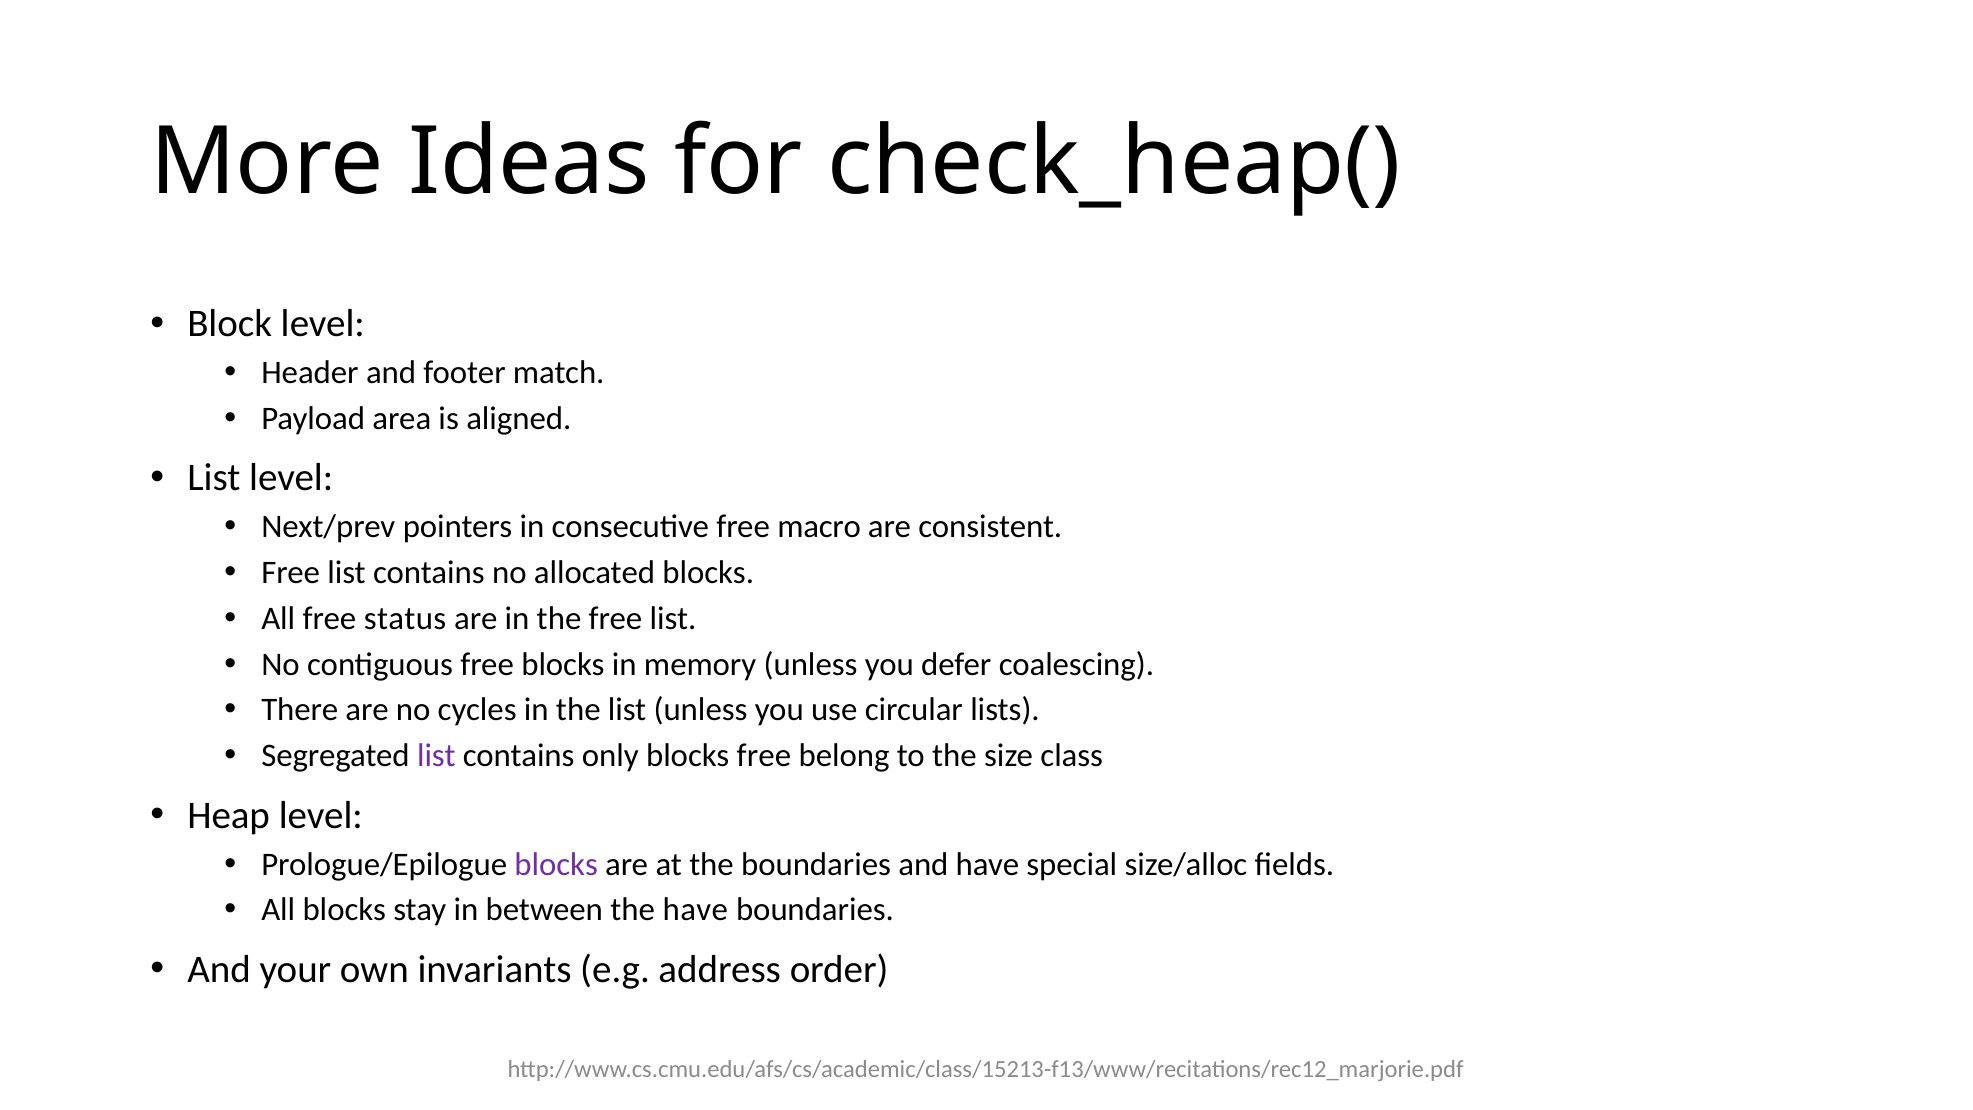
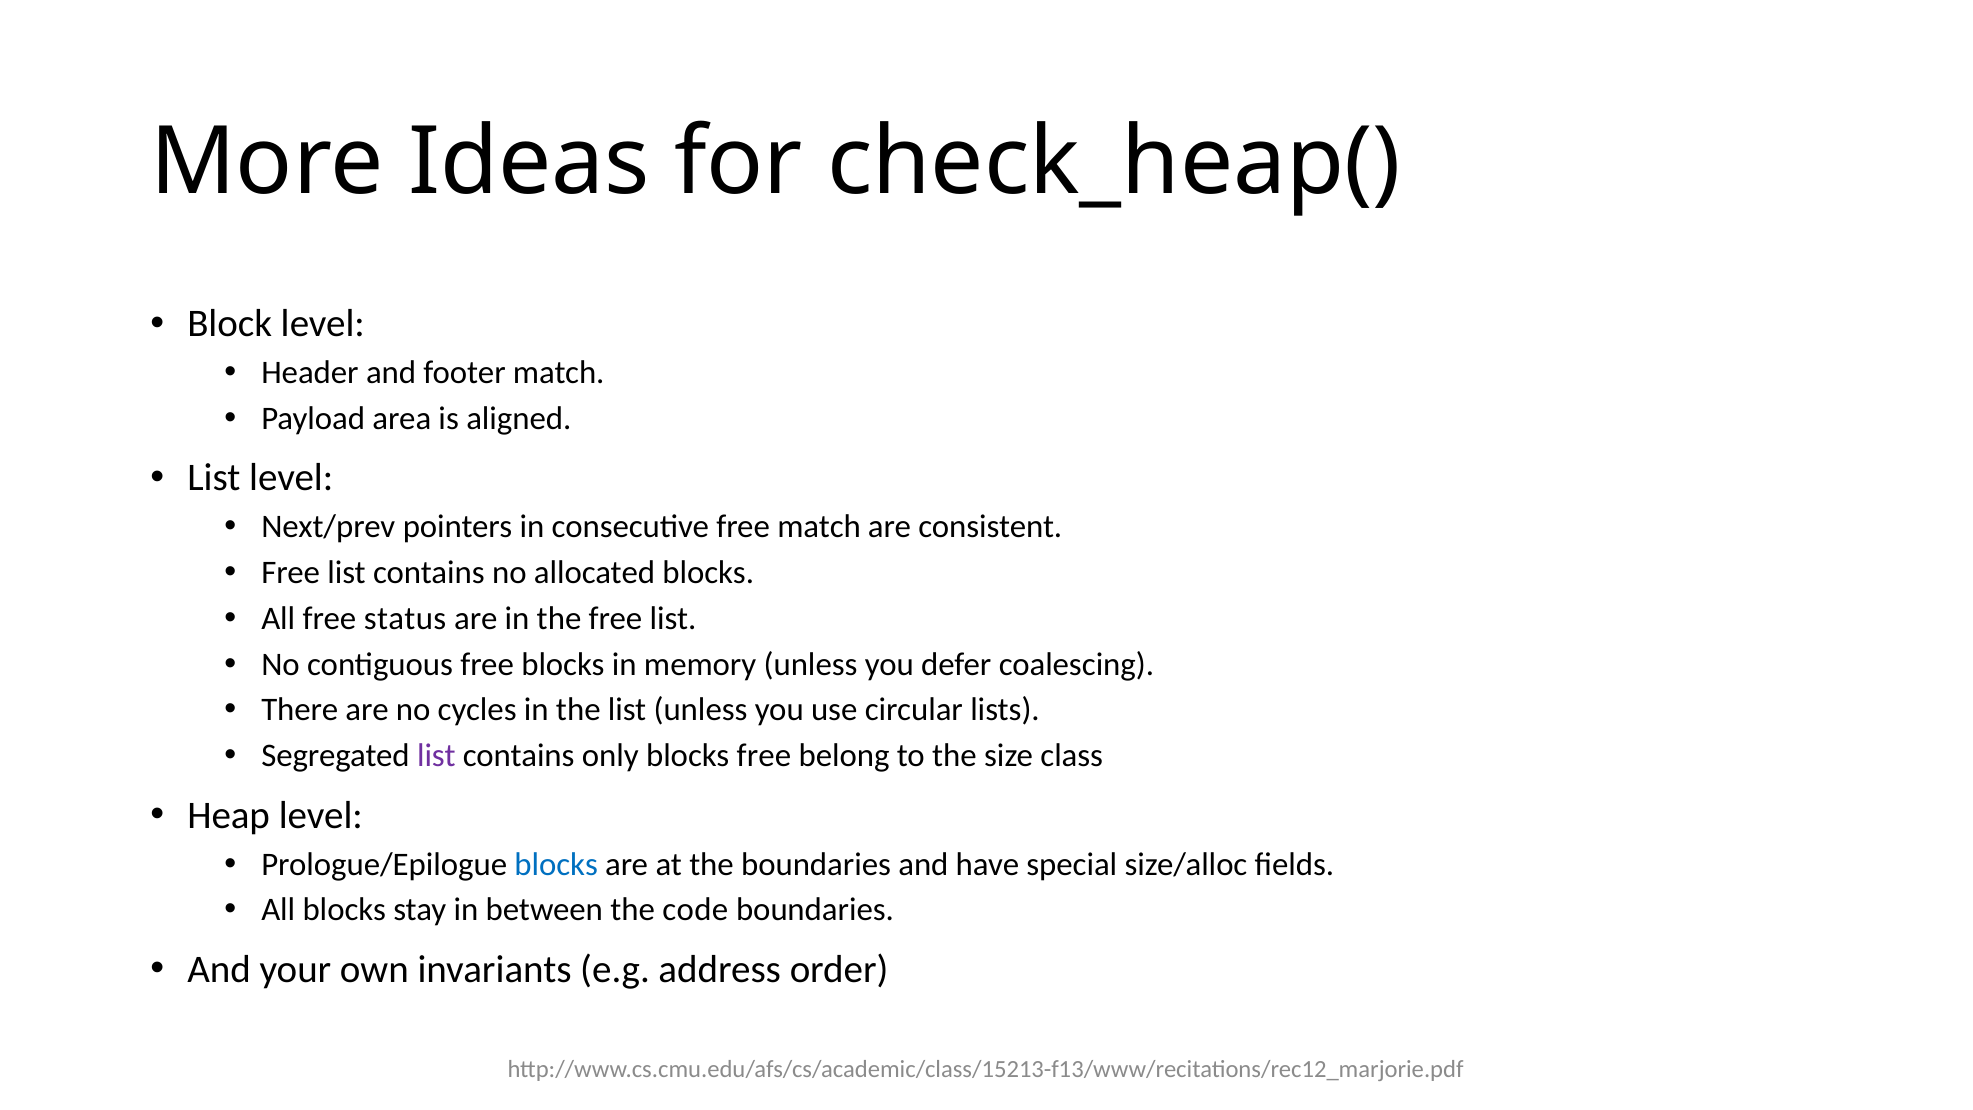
free macro: macro -> match
blocks at (556, 864) colour: purple -> blue
the have: have -> code
